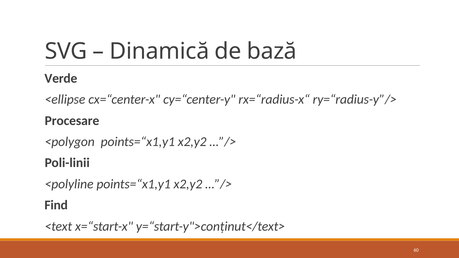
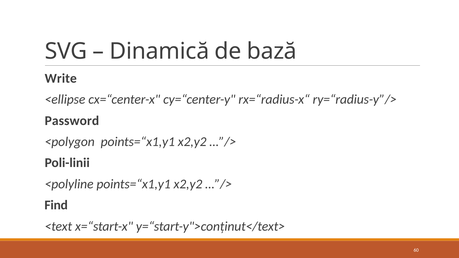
Verde: Verde -> Write
Procesare: Procesare -> Password
